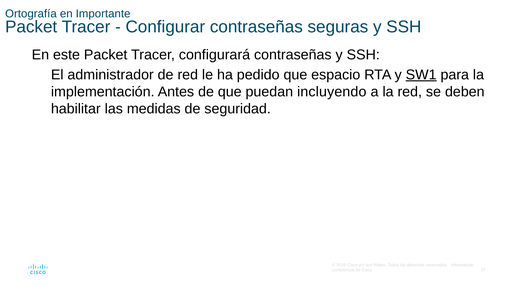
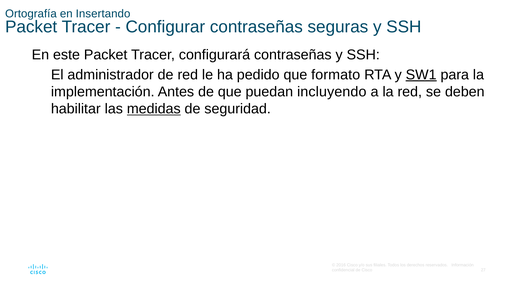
Importante: Importante -> Insertando
espacio: espacio -> formato
medidas underline: none -> present
